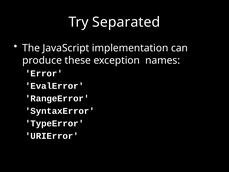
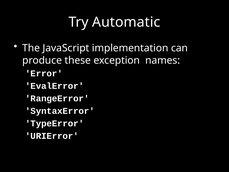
Separated: Separated -> Automatic
